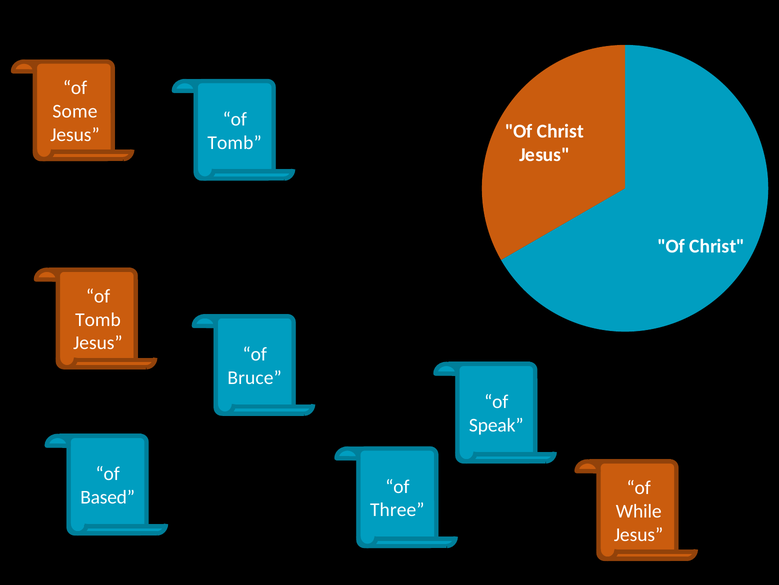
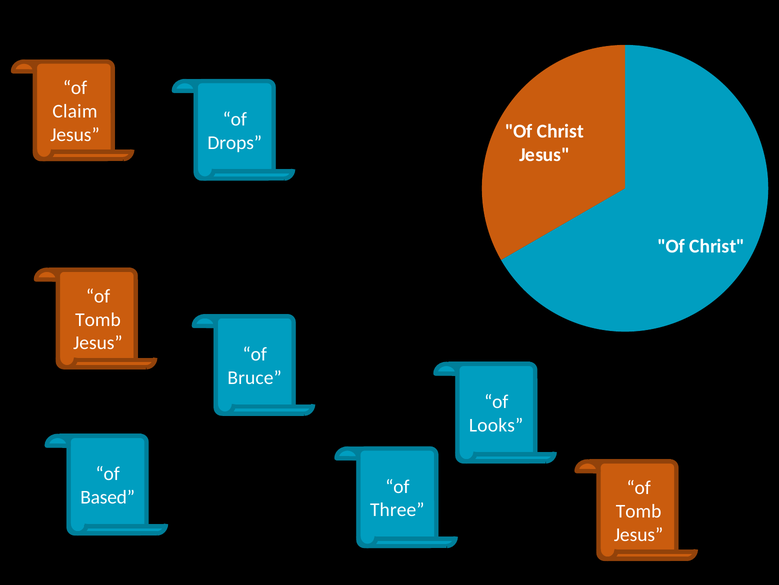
Some: Some -> Claim
Tomb at (235, 142): Tomb -> Drops
Speak: Speak -> Looks
While at (639, 511): While -> Tomb
